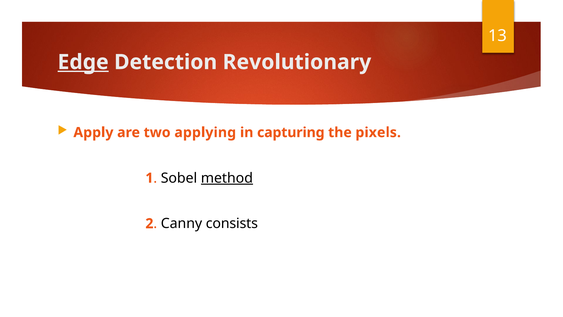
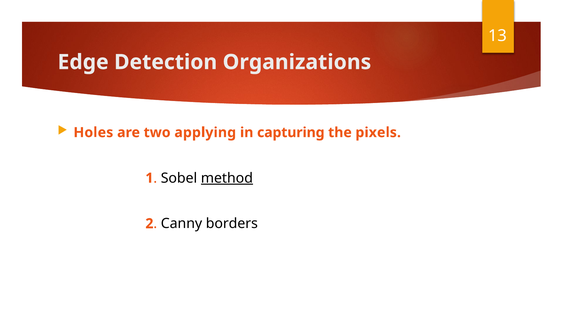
Edge underline: present -> none
Revolutionary: Revolutionary -> Organizations
Apply: Apply -> Holes
consists: consists -> borders
